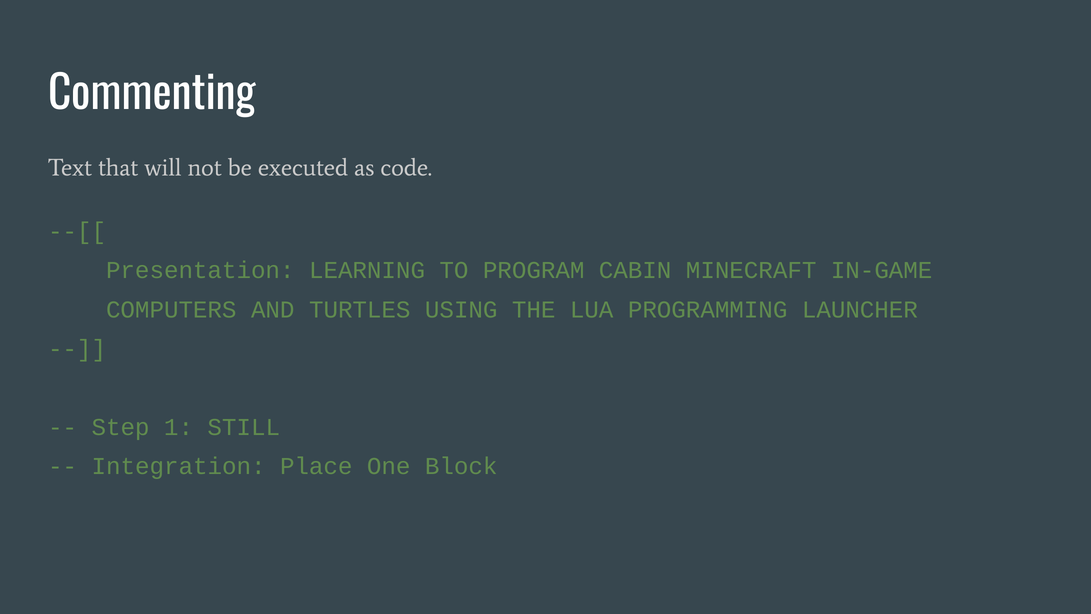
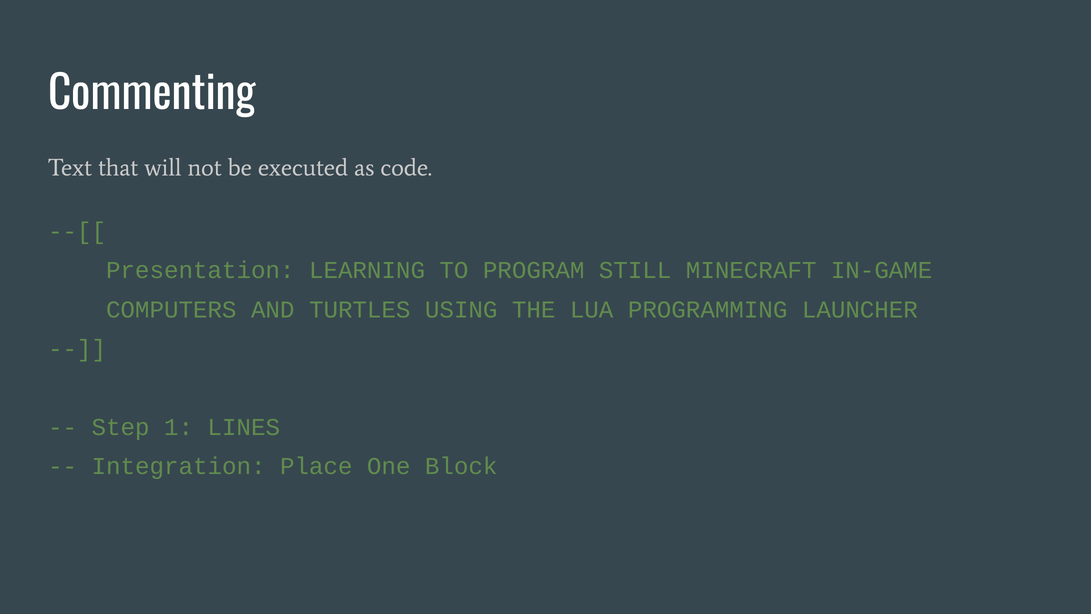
CABIN: CABIN -> STILL
STILL: STILL -> LINES
